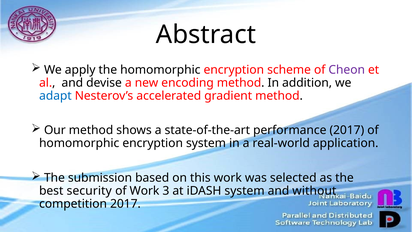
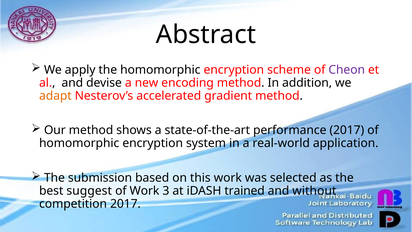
adapt colour: blue -> orange
security: security -> suggest
iDASH system: system -> trained
